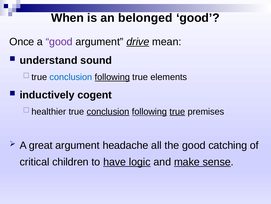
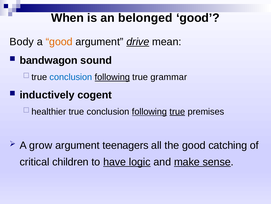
Once: Once -> Body
good at (59, 42) colour: purple -> orange
understand: understand -> bandwagon
elements: elements -> grammar
conclusion at (108, 111) underline: present -> none
great: great -> grow
headache: headache -> teenagers
